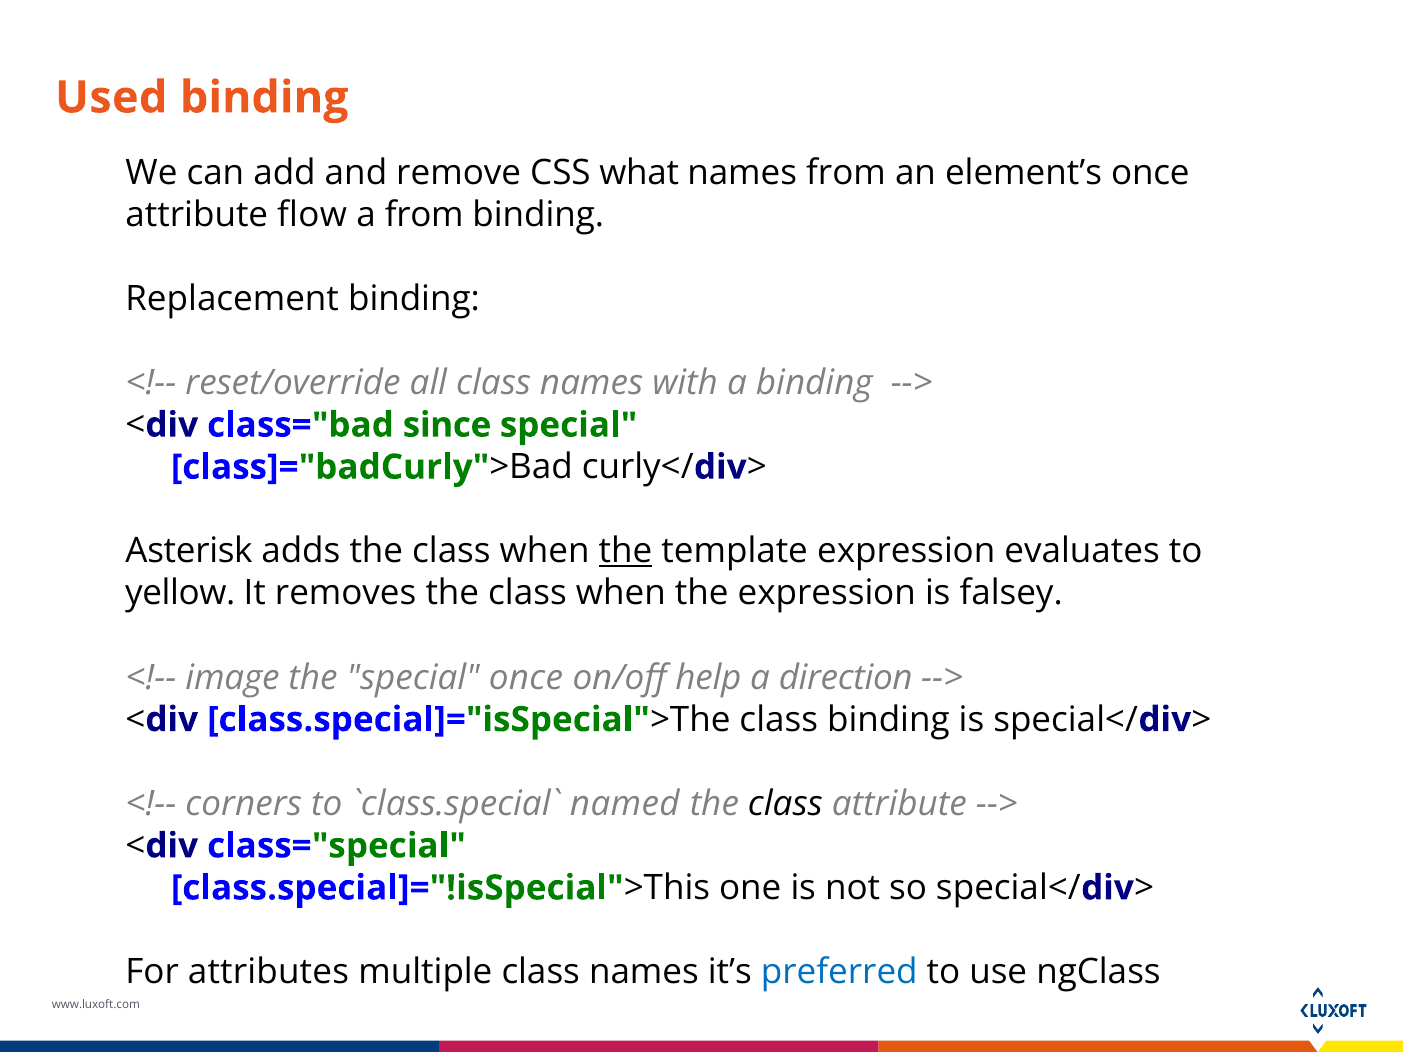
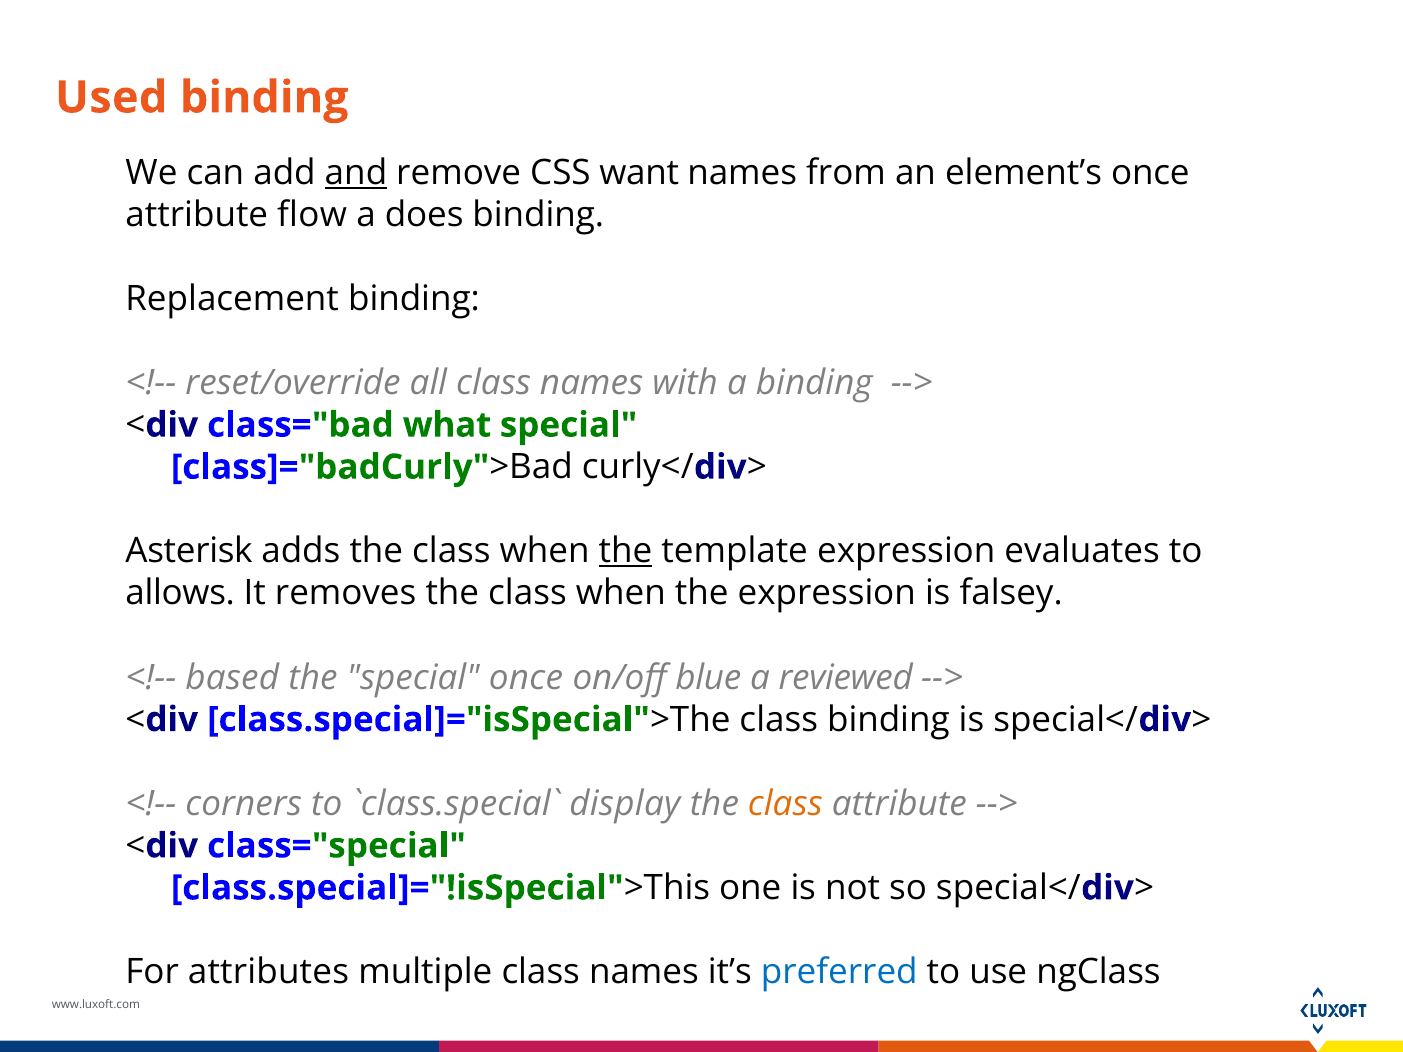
and underline: none -> present
what: what -> want
a from: from -> does
since: since -> what
yellow: yellow -> allows
image: image -> based
help: help -> blue
direction: direction -> reviewed
named: named -> display
class at (785, 804) colour: black -> orange
